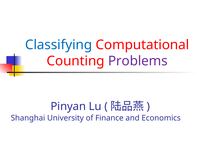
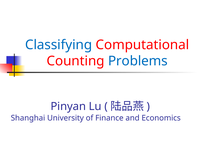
Problems colour: purple -> blue
